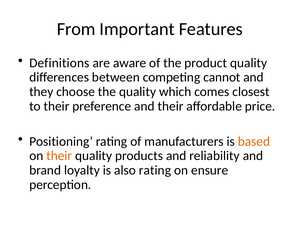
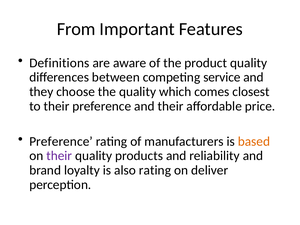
cannot: cannot -> service
Positioning at (61, 141): Positioning -> Preference
their at (59, 156) colour: orange -> purple
ensure: ensure -> deliver
